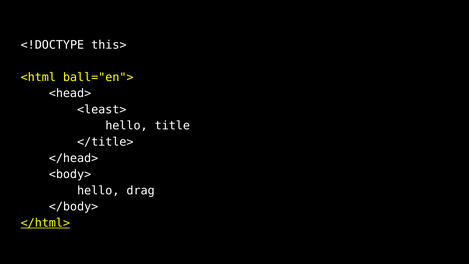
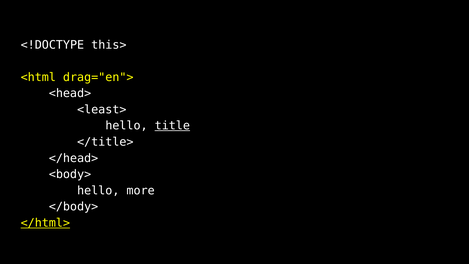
ball="en">: ball="en"> -> drag="en">
title underline: none -> present
drag: drag -> more
